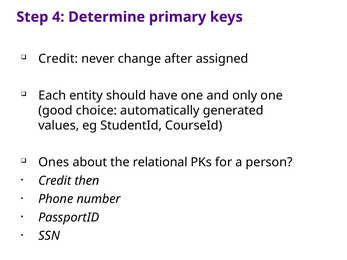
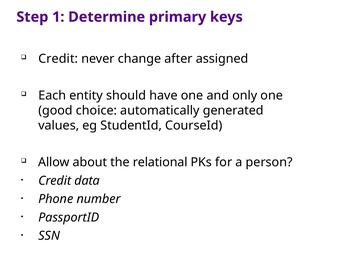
4: 4 -> 1
Ones: Ones -> Allow
then: then -> data
